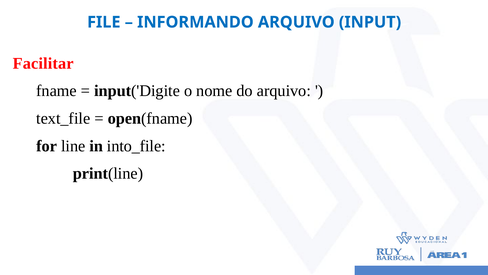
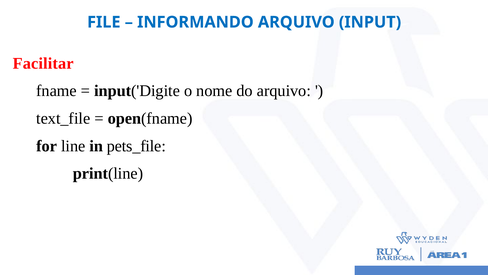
into_file: into_file -> pets_file
